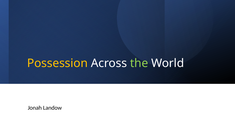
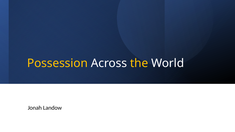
the colour: light green -> yellow
